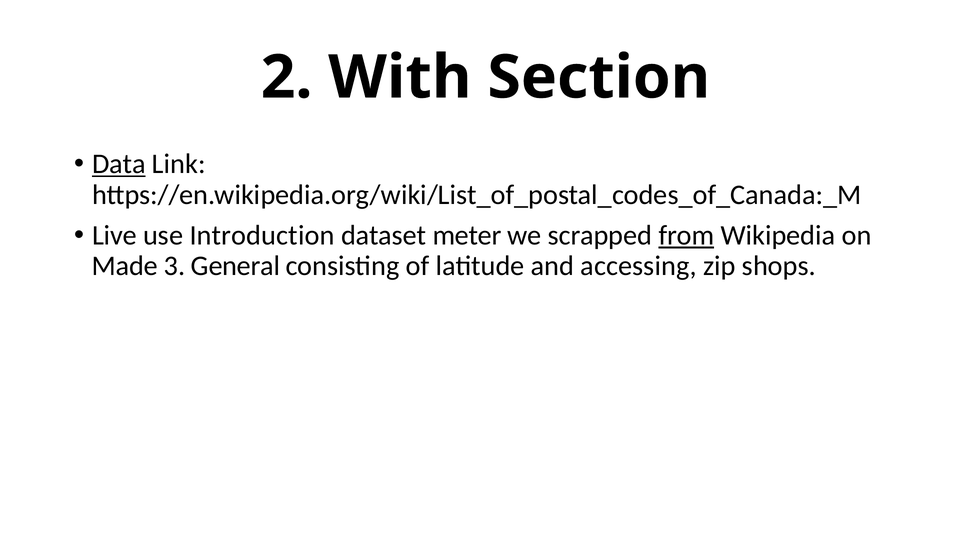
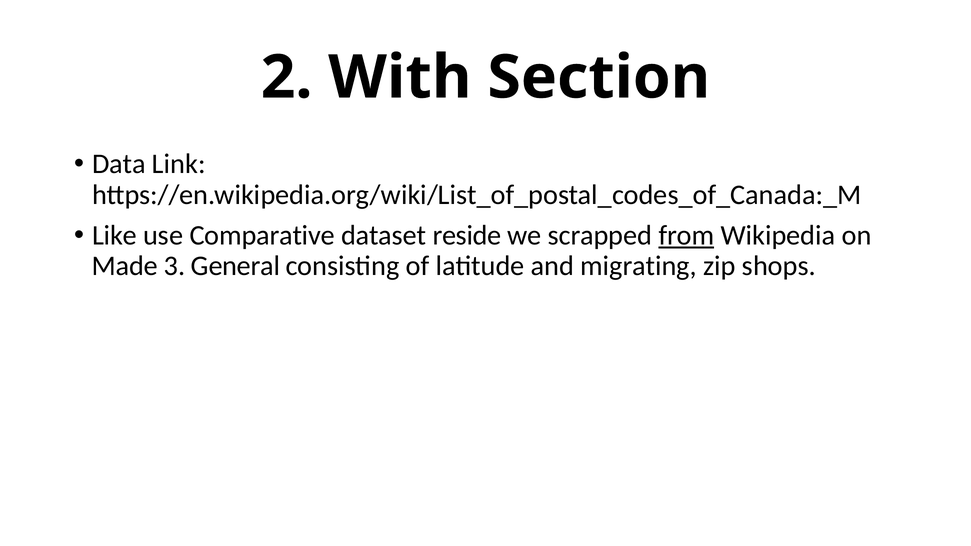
Data underline: present -> none
Live: Live -> Like
Introduction: Introduction -> Comparative
meter: meter -> reside
accessing: accessing -> migrating
